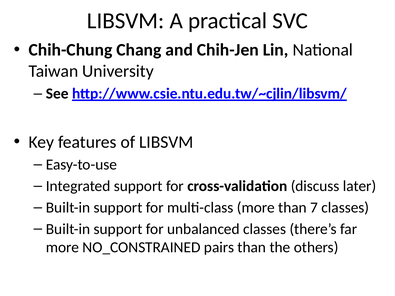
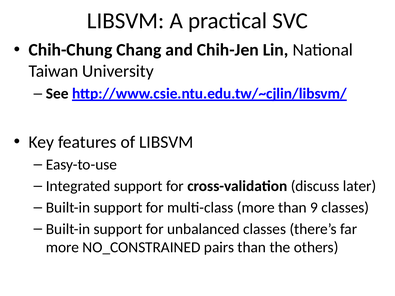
7: 7 -> 9
